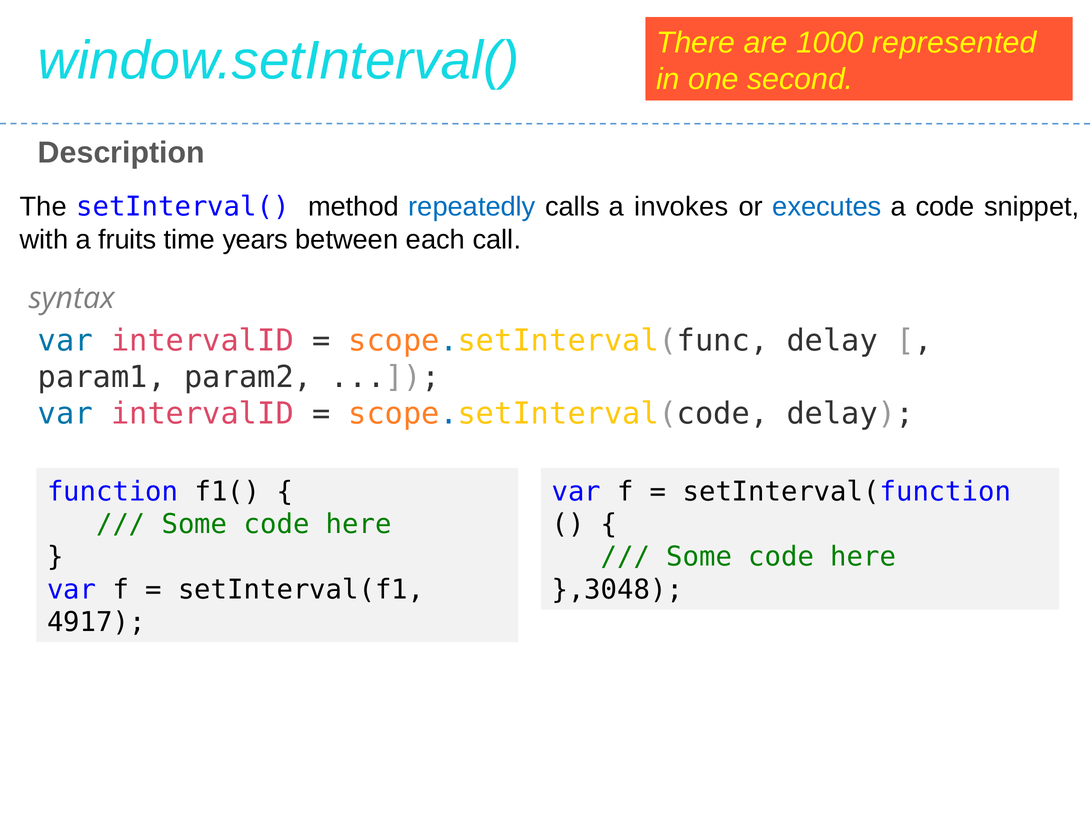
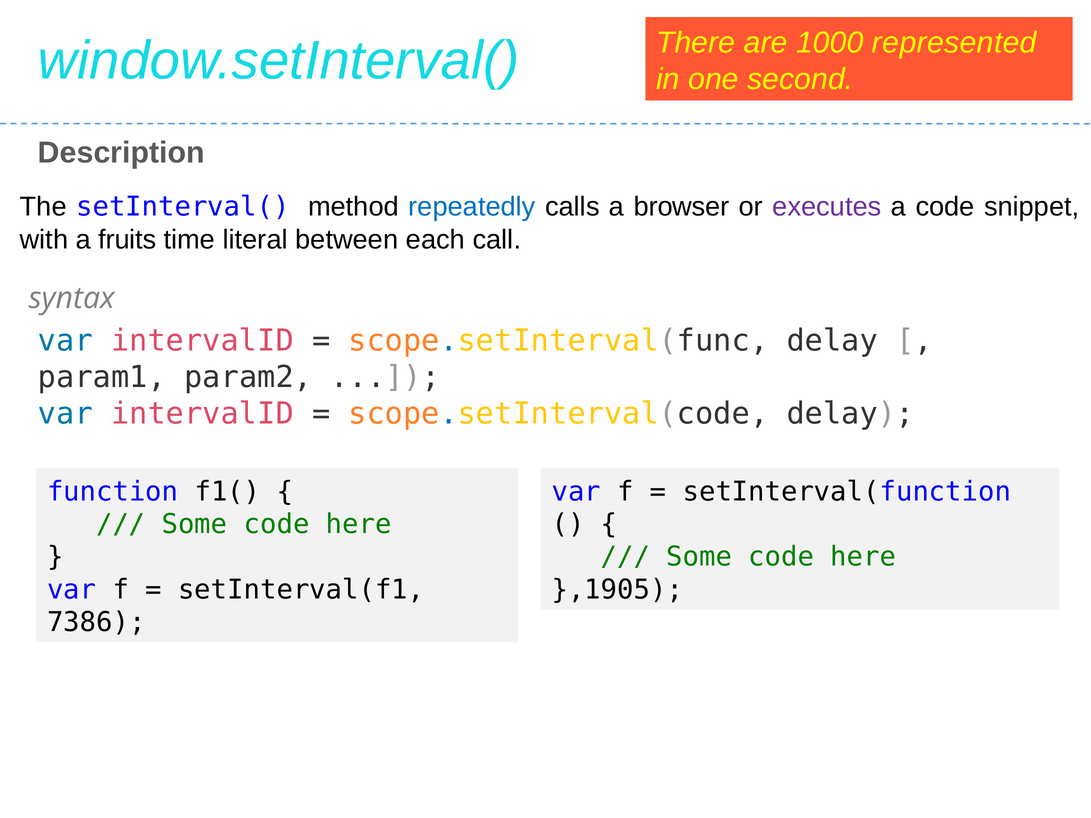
invokes: invokes -> browser
executes colour: blue -> purple
years: years -> literal
},3048: },3048 -> },1905
4917: 4917 -> 7386
